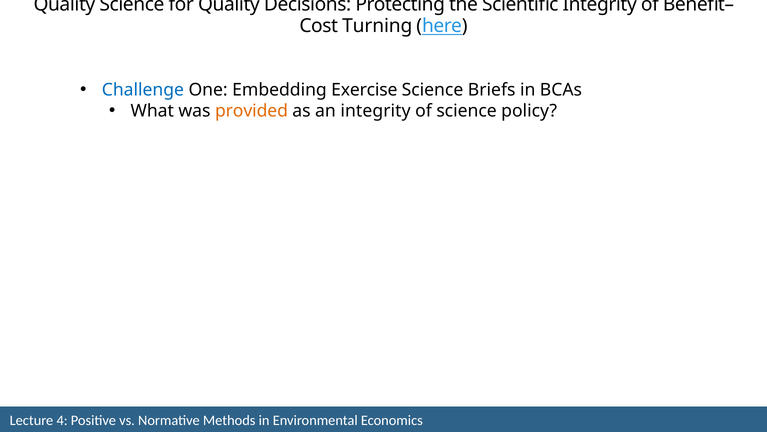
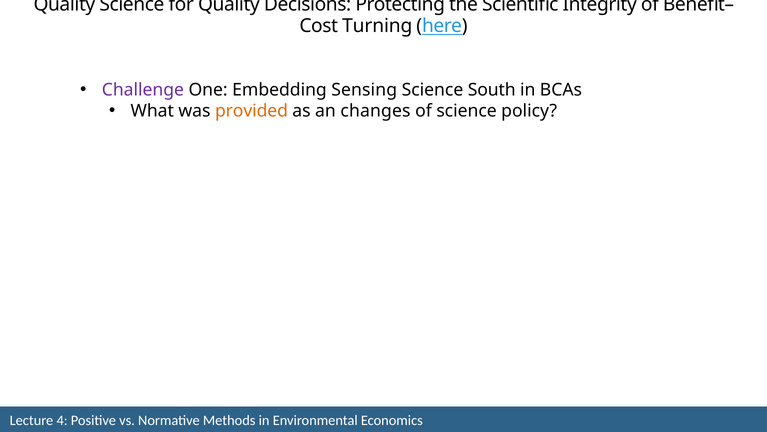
Challenge colour: blue -> purple
Exercise: Exercise -> Sensing
Briefs: Briefs -> South
an integrity: integrity -> changes
